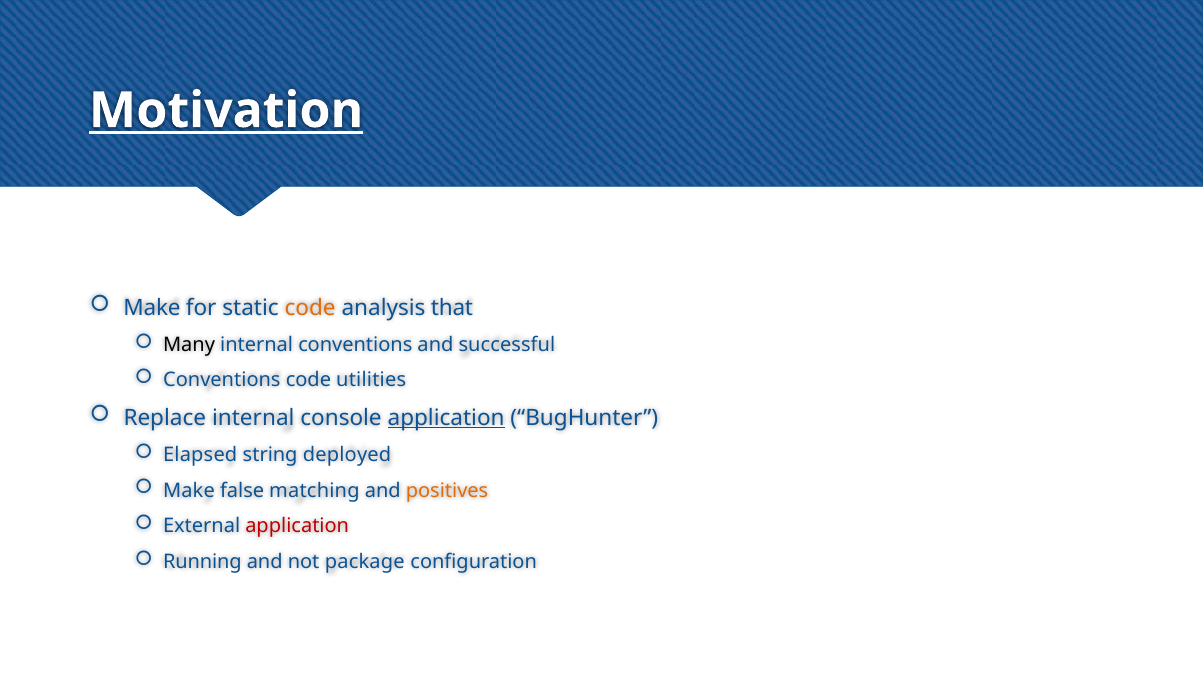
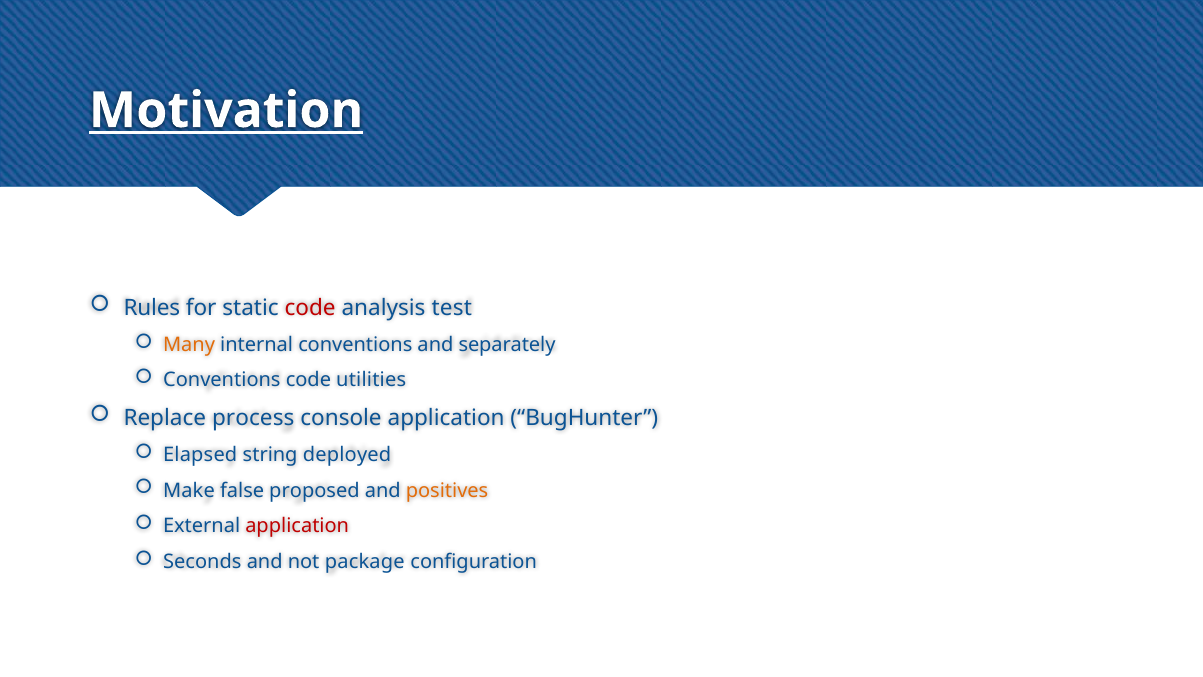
Make at (152, 308): Make -> Rules
code at (310, 308) colour: orange -> red
that: that -> test
Many colour: black -> orange
successful: successful -> separately
Replace internal: internal -> process
application at (446, 418) underline: present -> none
matching: matching -> proposed
Running: Running -> Seconds
